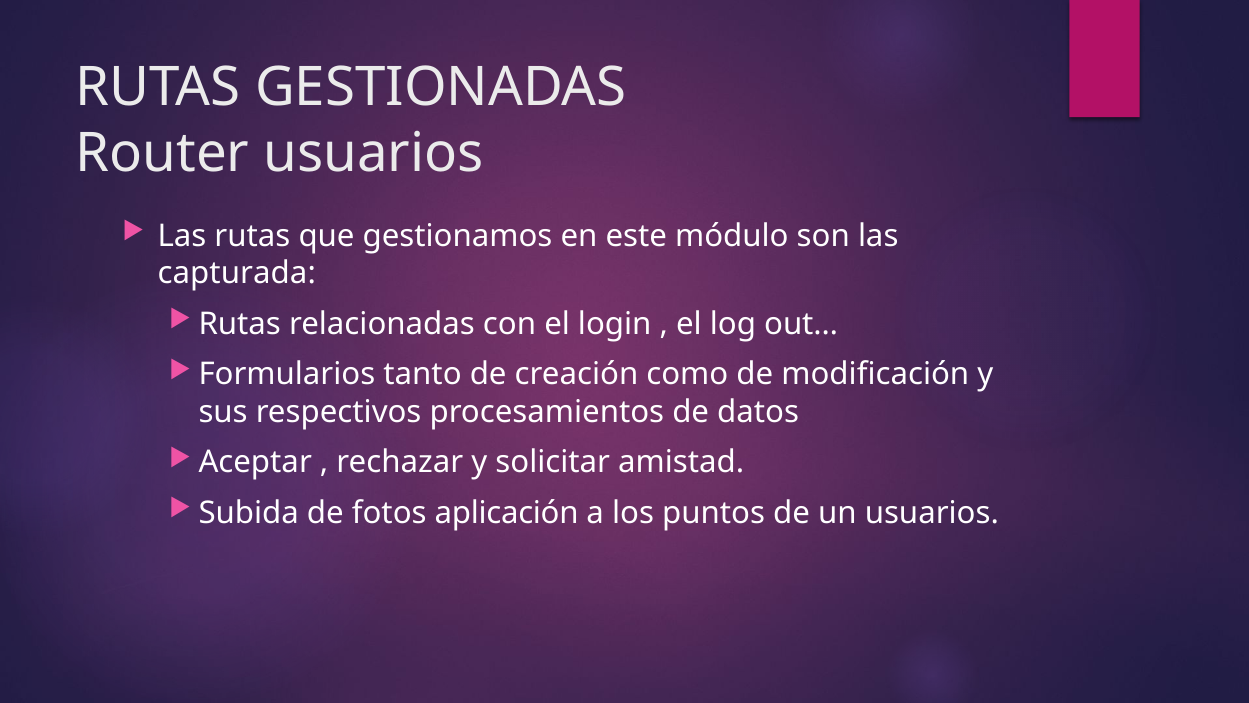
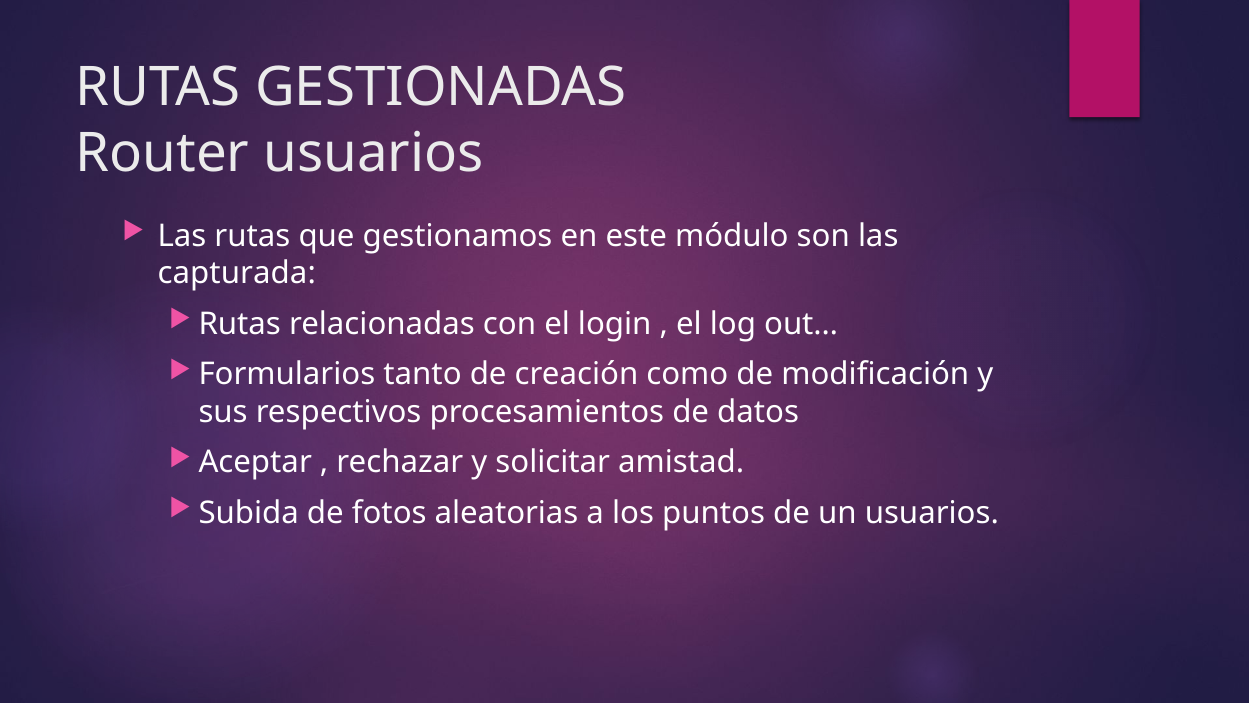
aplicación: aplicación -> aleatorias
